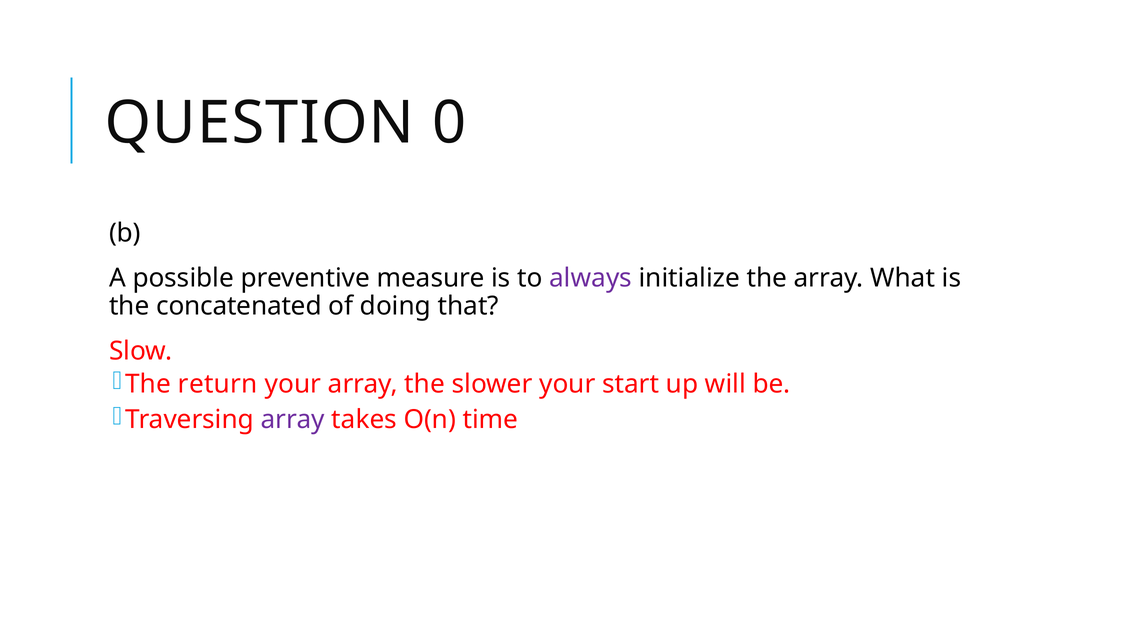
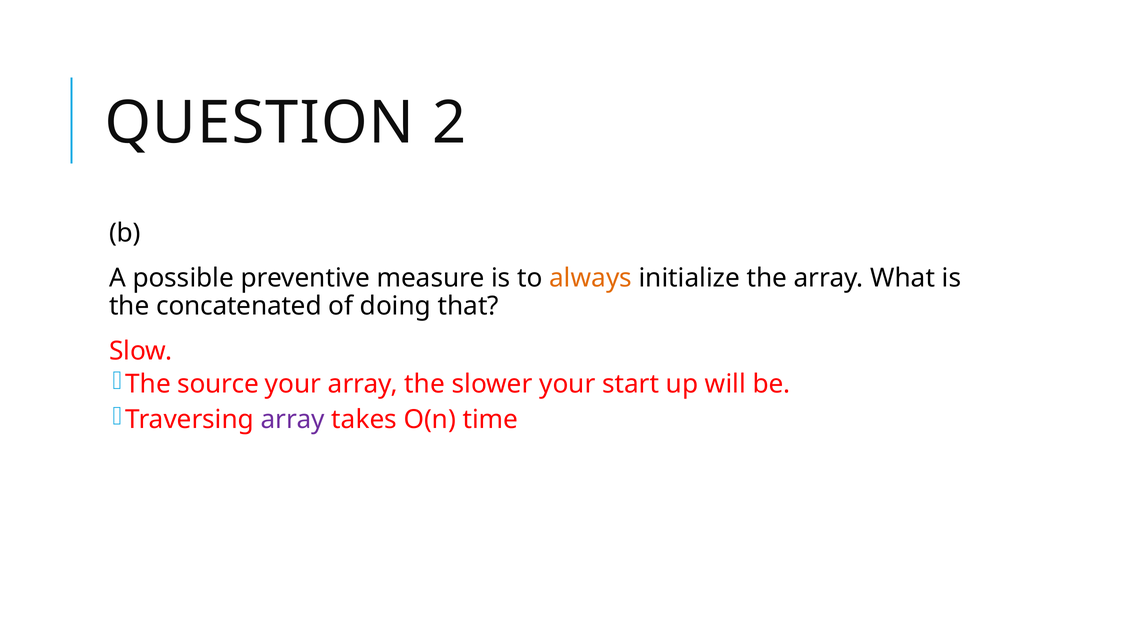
0: 0 -> 2
always colour: purple -> orange
return: return -> source
